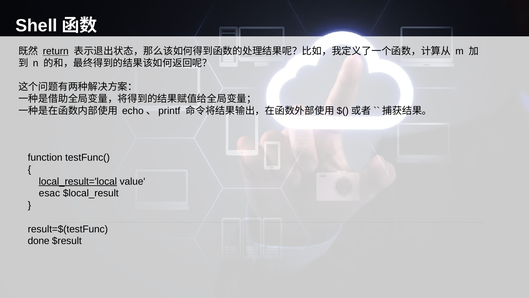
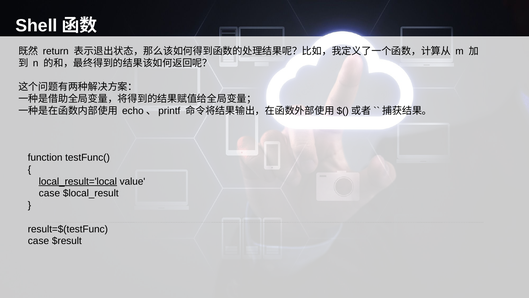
return underline: present -> none
esac at (49, 193): esac -> case
done at (39, 241): done -> case
